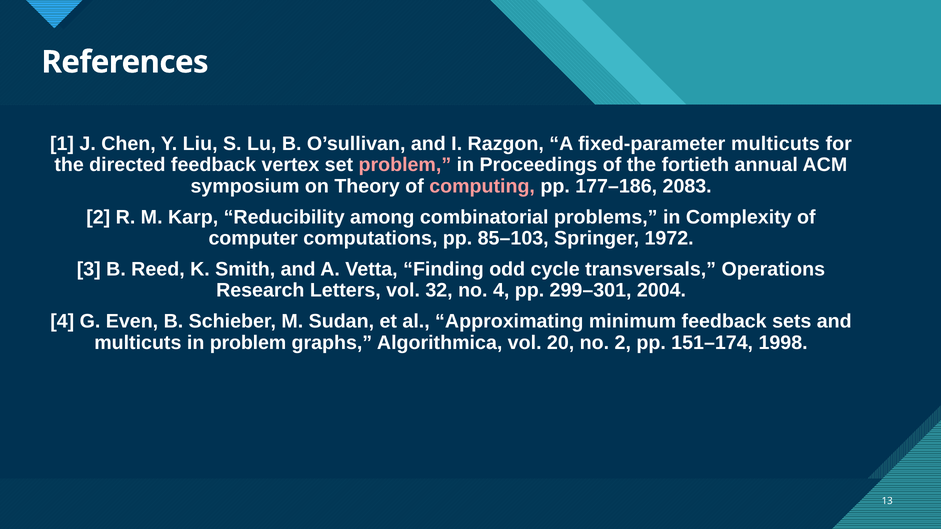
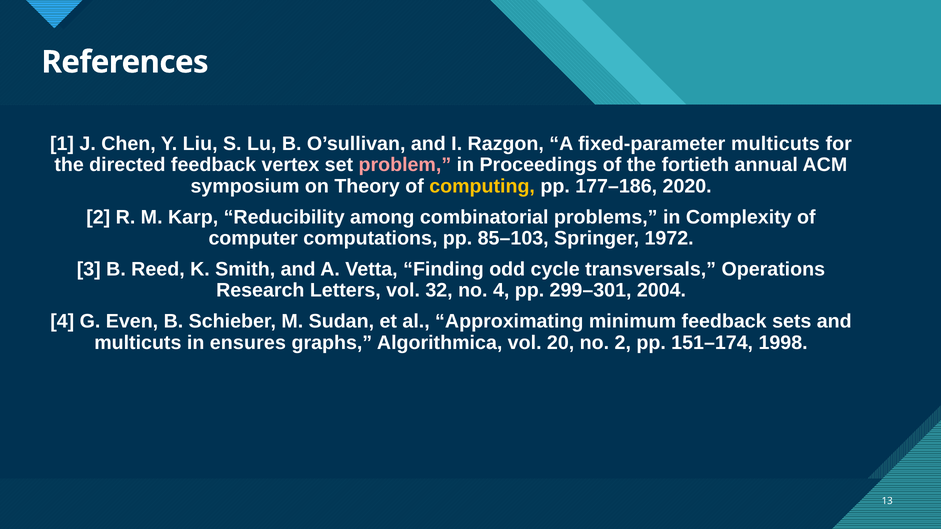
computing colour: pink -> yellow
2083: 2083 -> 2020
in problem: problem -> ensures
